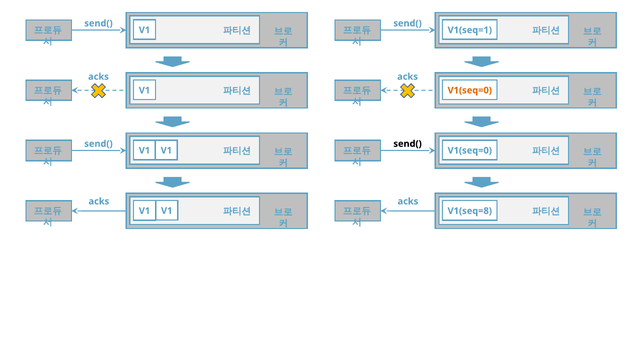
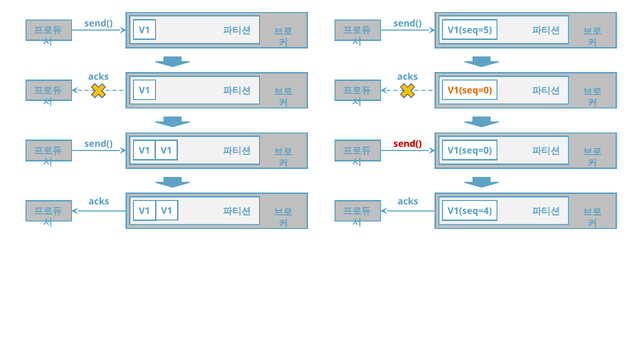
V1(seq=1: V1(seq=1 -> V1(seq=5
send( at (408, 144) colour: black -> red
V1(seq=8: V1(seq=8 -> V1(seq=4
